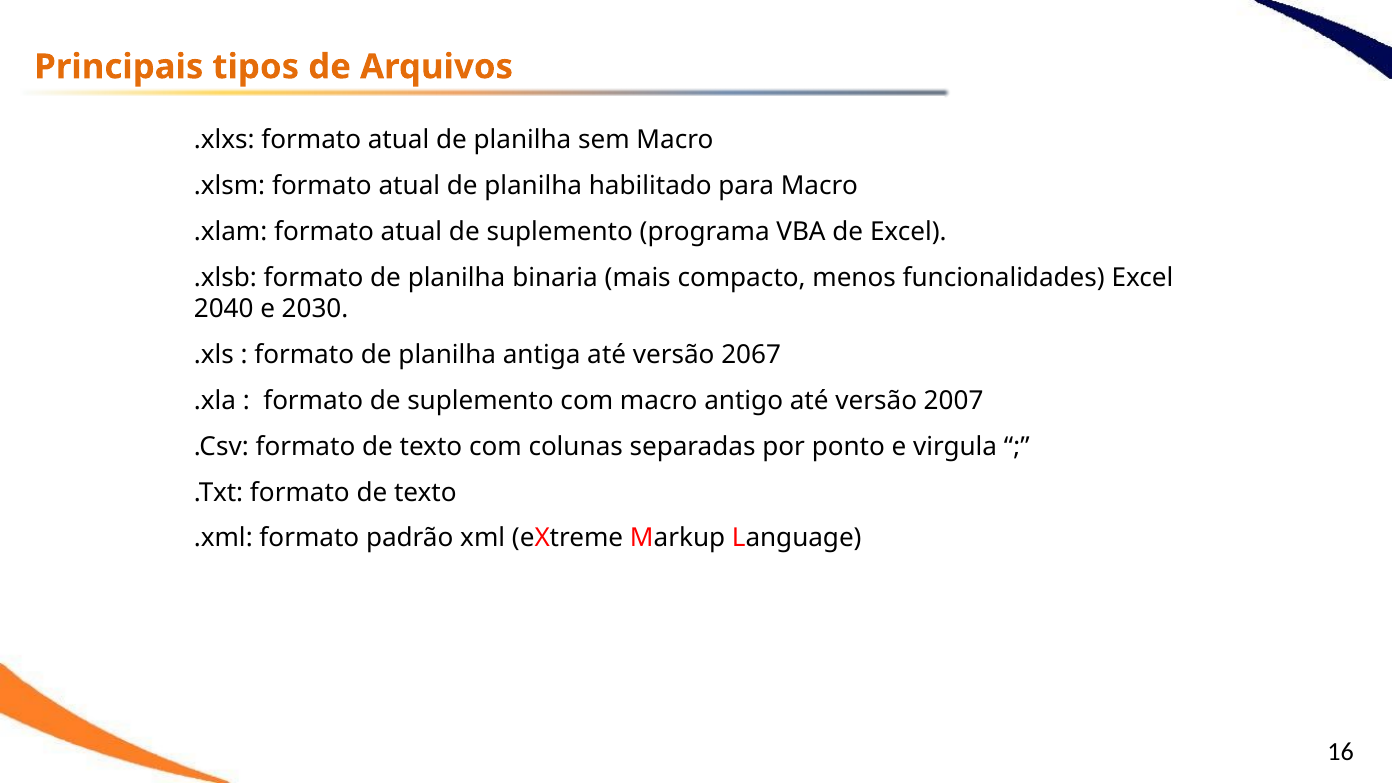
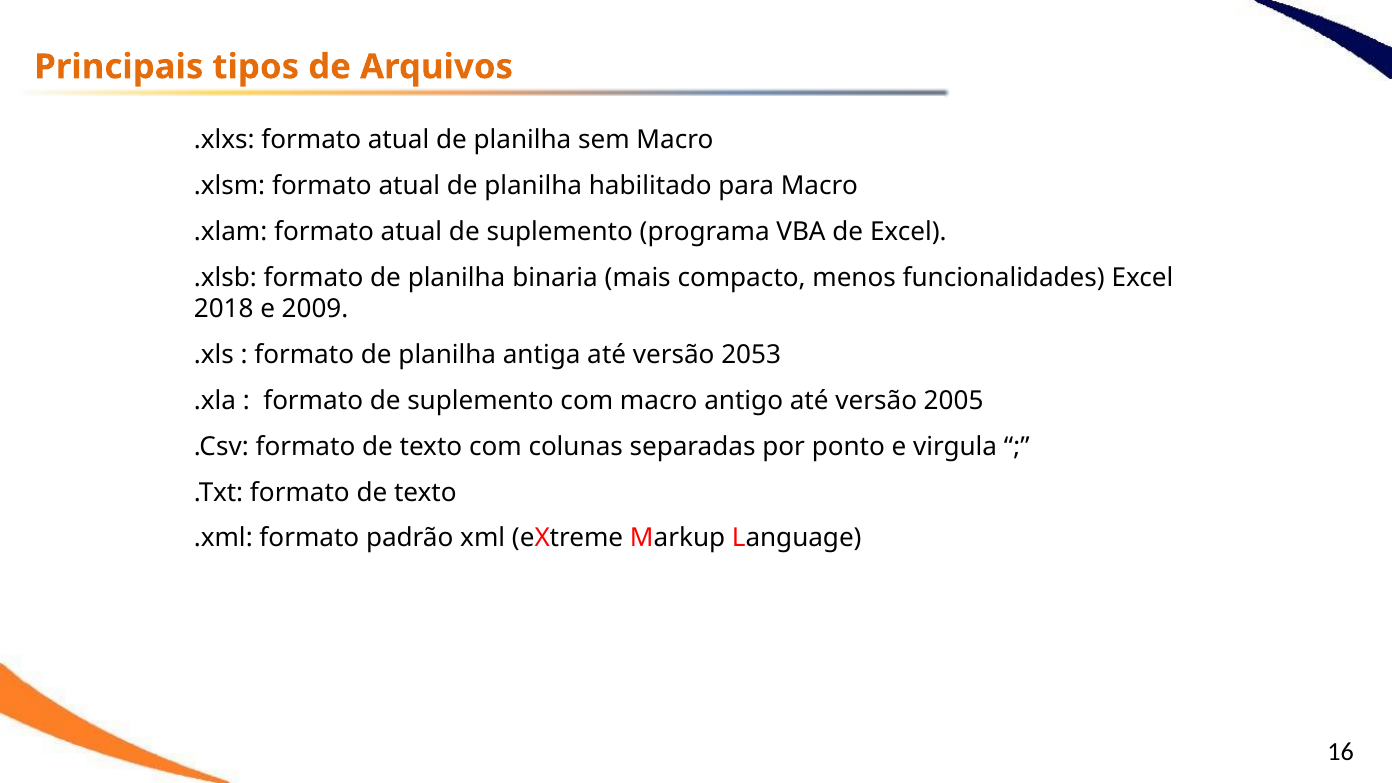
2040: 2040 -> 2018
2030: 2030 -> 2009
2067: 2067 -> 2053
2007: 2007 -> 2005
